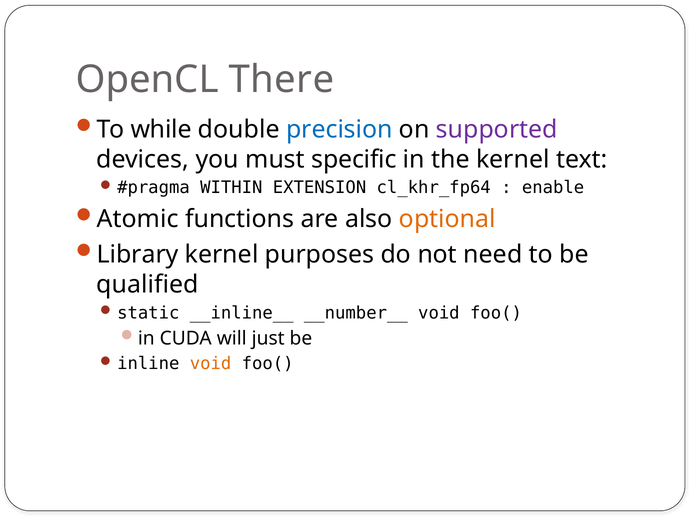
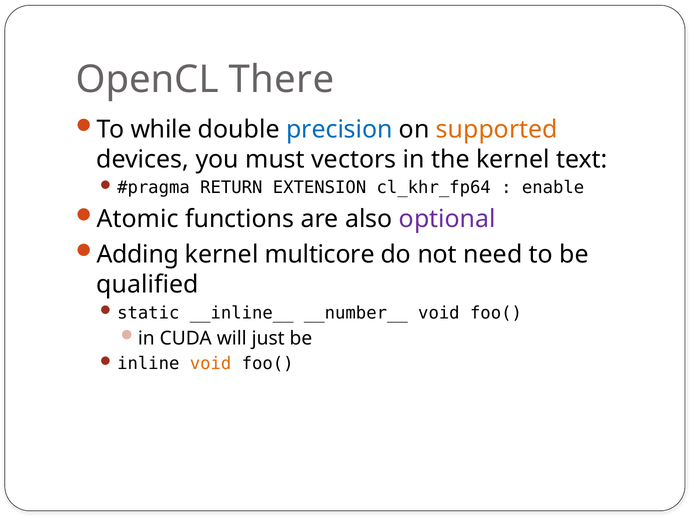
supported colour: purple -> orange
specific: specific -> vectors
WITHIN: WITHIN -> RETURN
optional colour: orange -> purple
Library: Library -> Adding
purposes: purposes -> multicore
